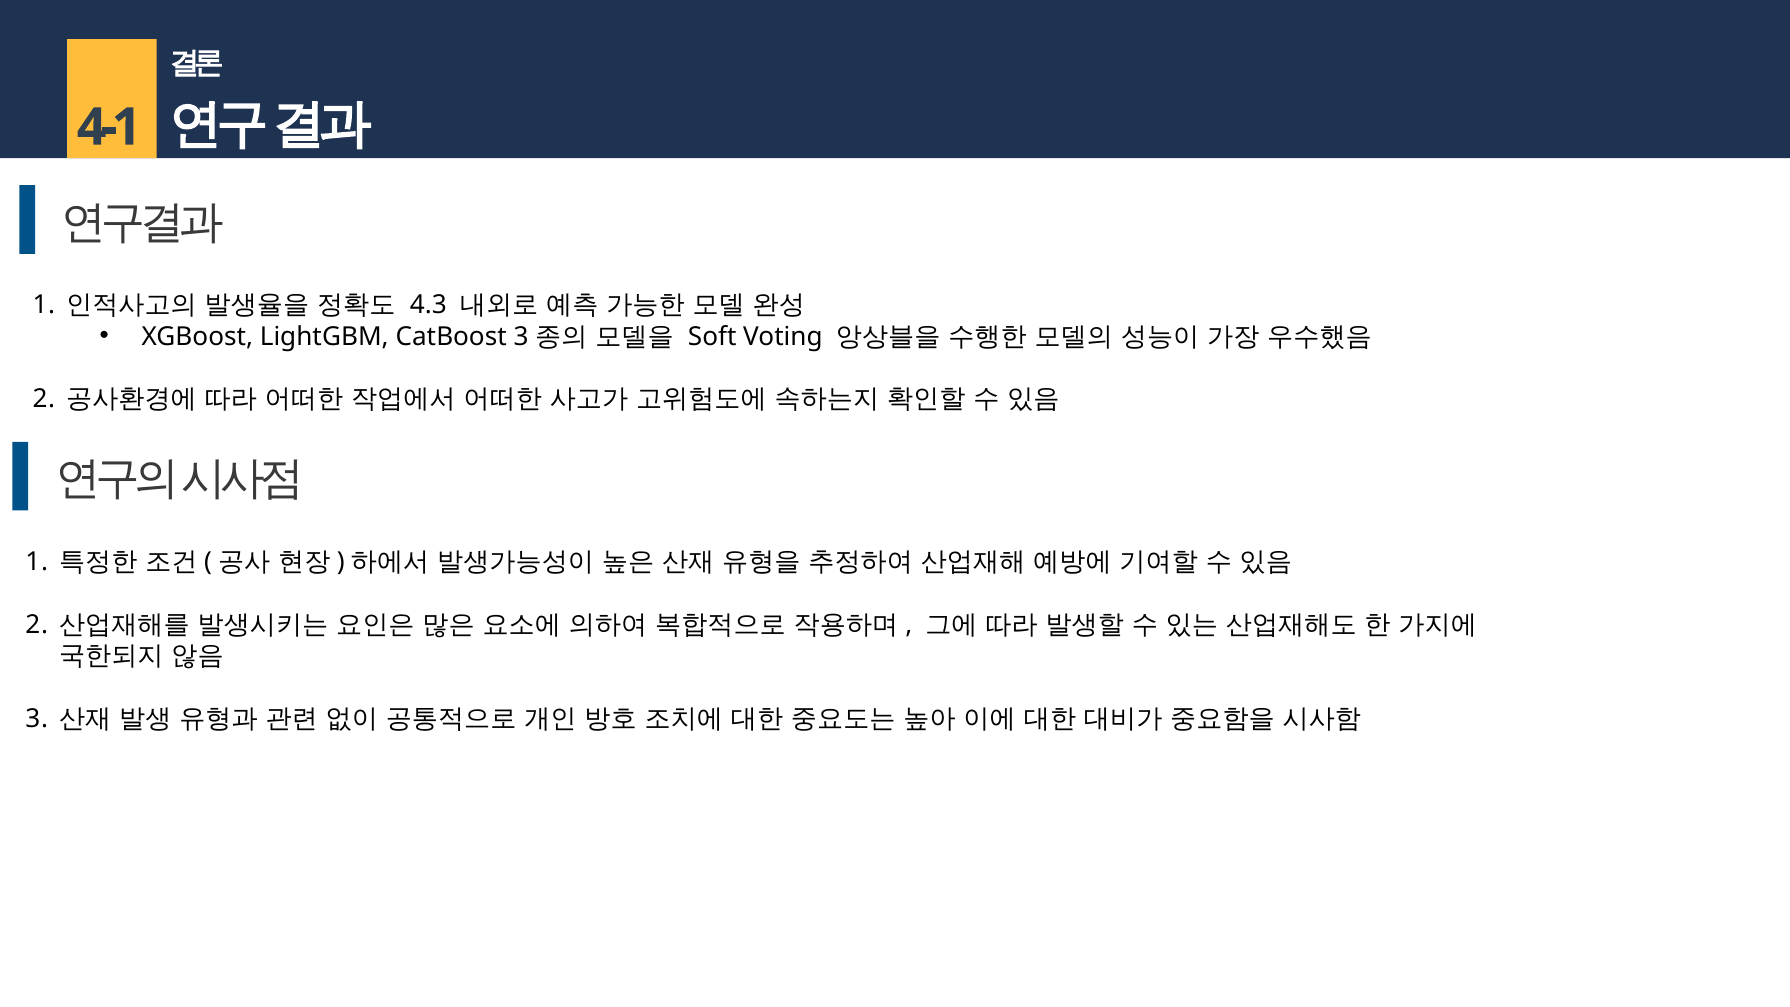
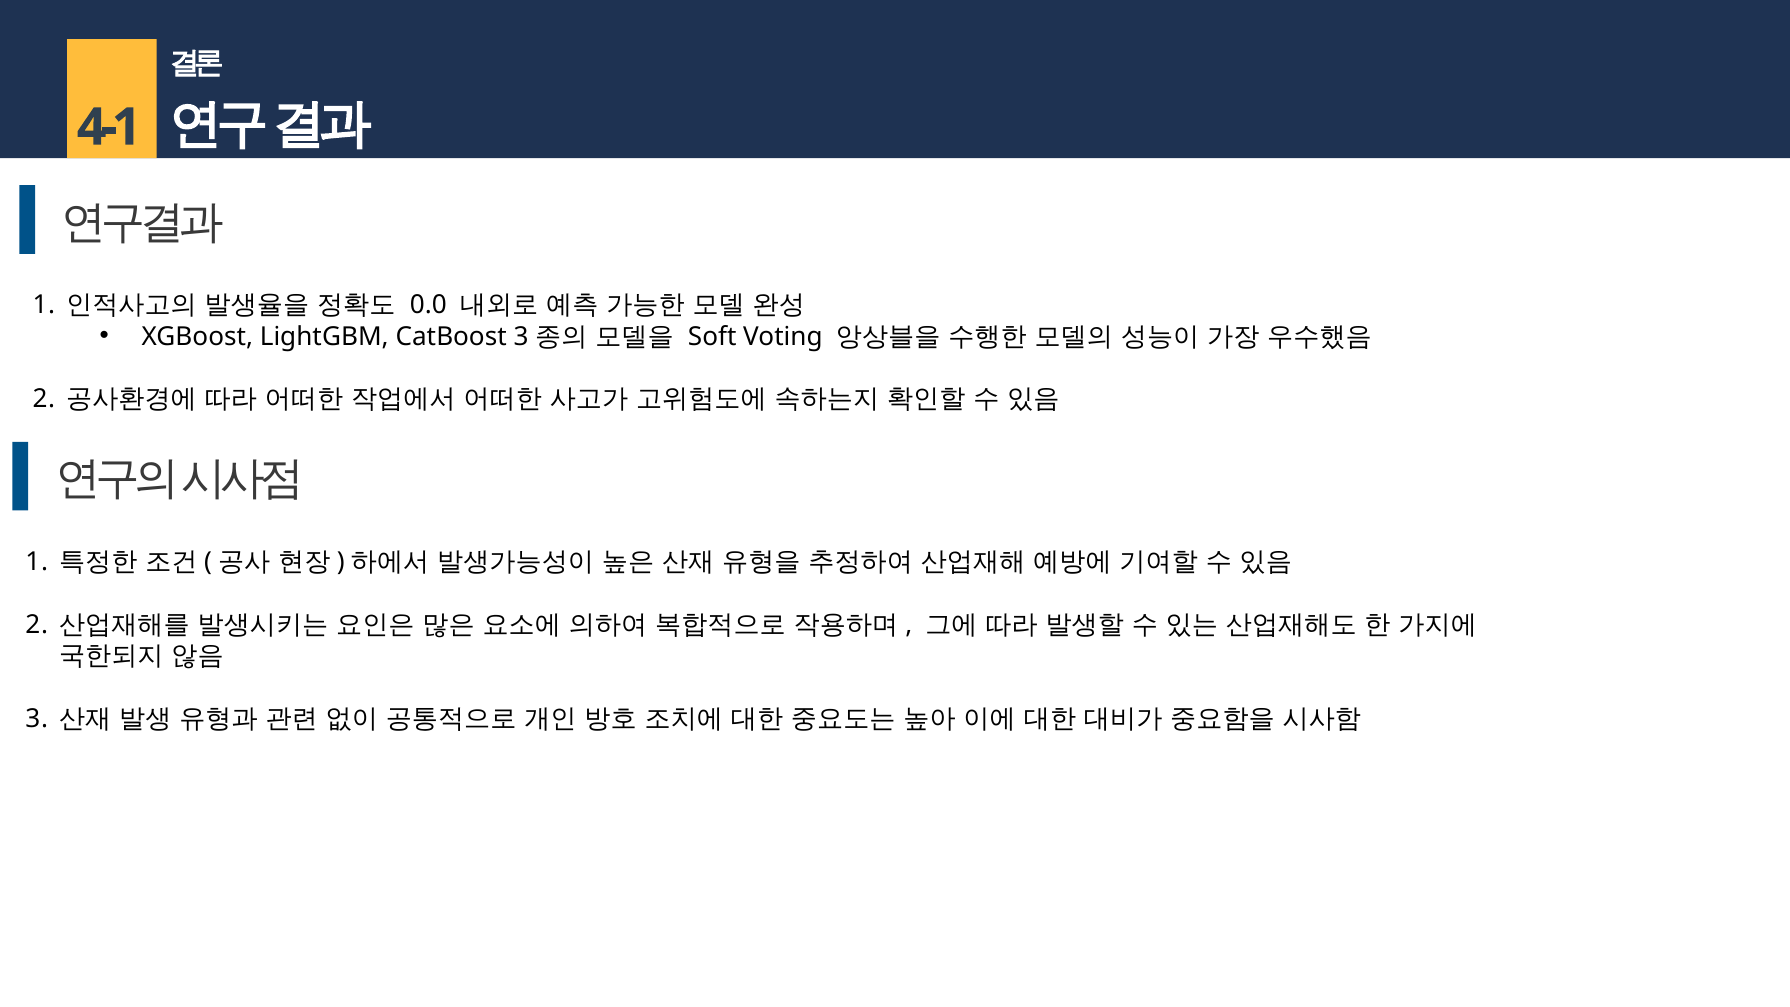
4.3: 4.3 -> 0.0
